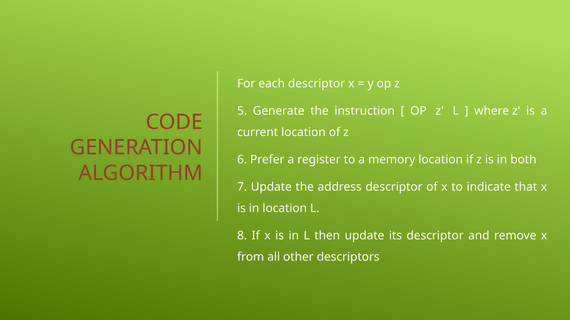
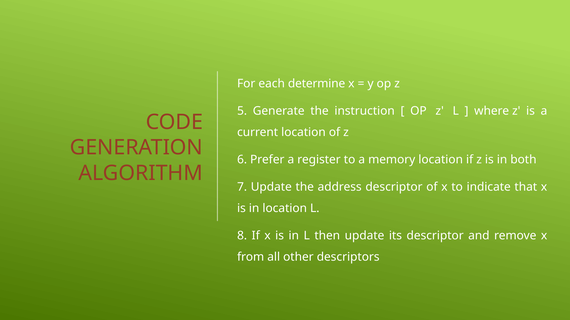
each descriptor: descriptor -> determine
